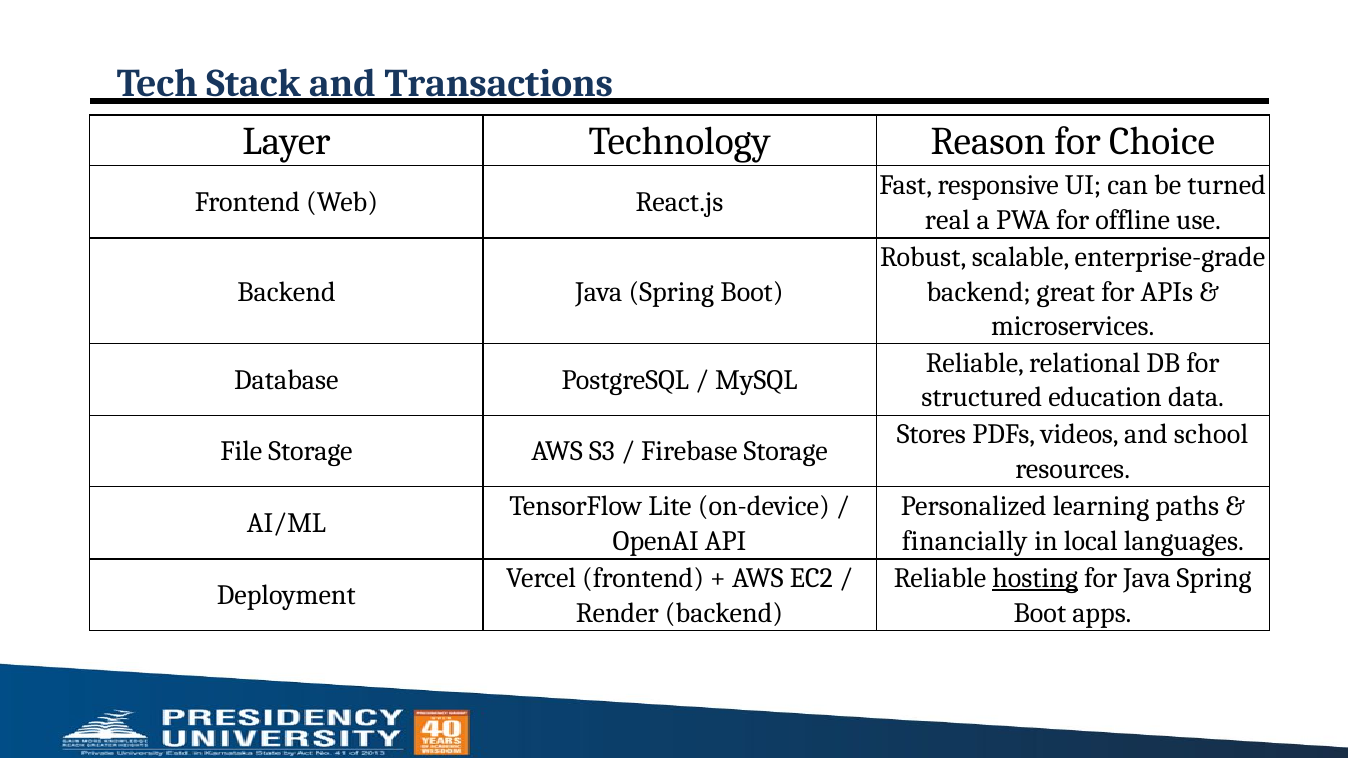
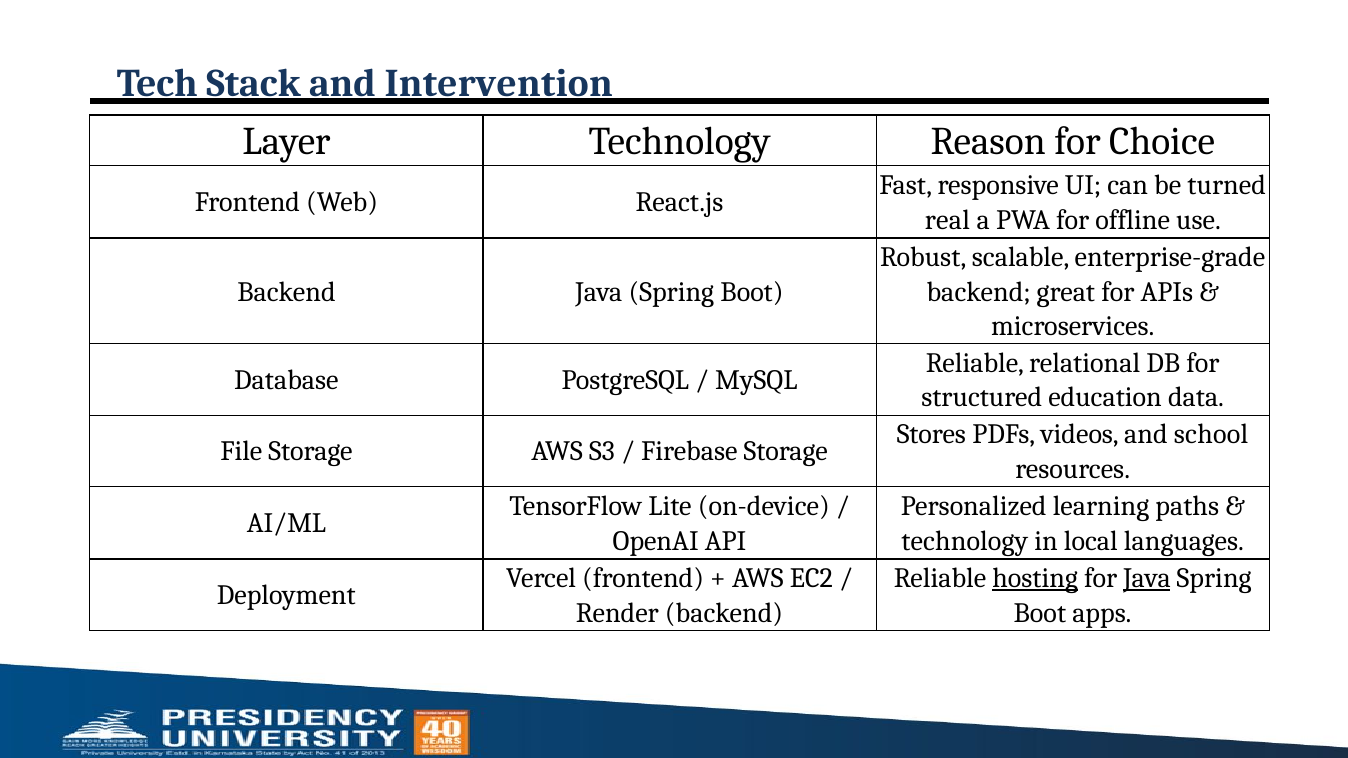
Transactions: Transactions -> Intervention
financially at (965, 541): financially -> technology
Java at (1147, 578) underline: none -> present
